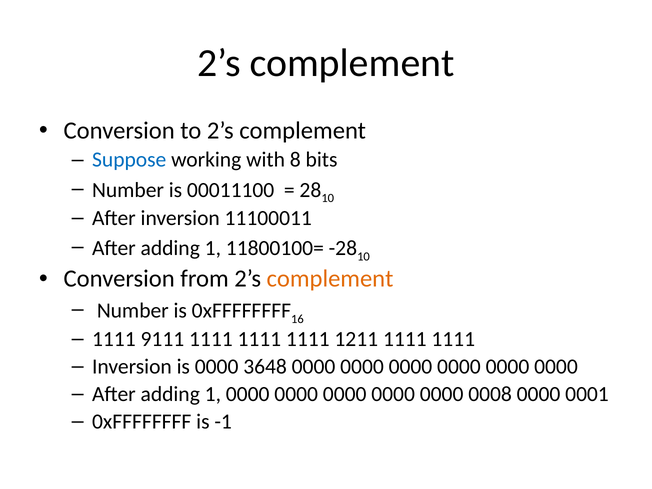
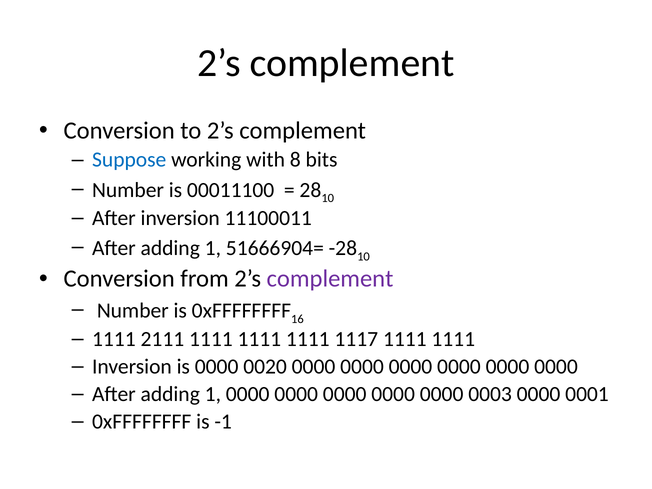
11800100=: 11800100= -> 51666904=
complement at (330, 279) colour: orange -> purple
9111: 9111 -> 2111
1211: 1211 -> 1117
3648: 3648 -> 0020
0008: 0008 -> 0003
